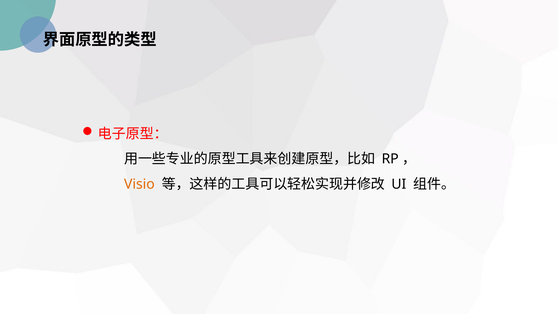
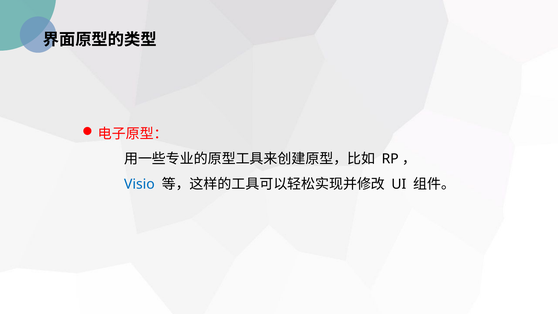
Visio colour: orange -> blue
